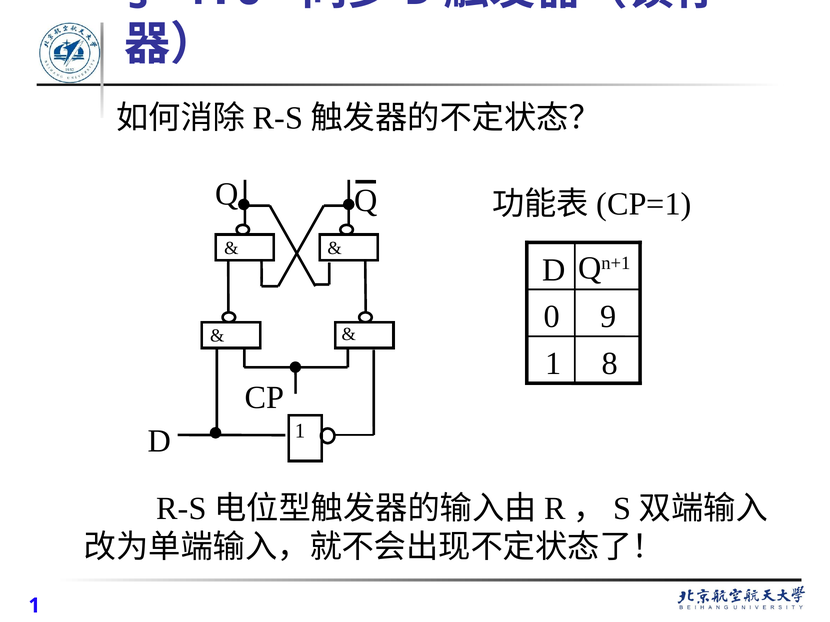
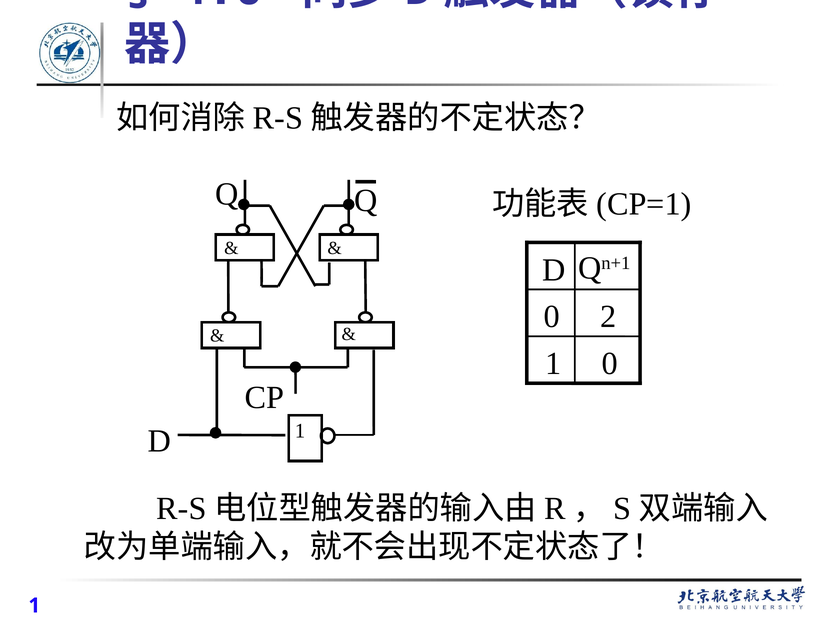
9: 9 -> 2
1 8: 8 -> 0
